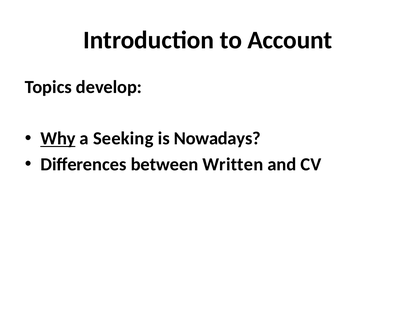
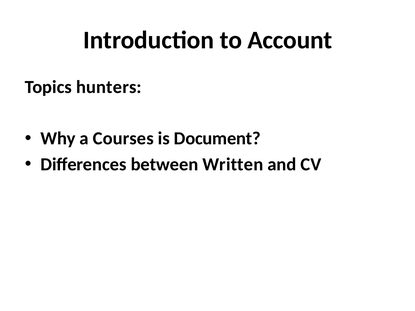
develop: develop -> hunters
Why underline: present -> none
Seeking: Seeking -> Courses
Nowadays: Nowadays -> Document
